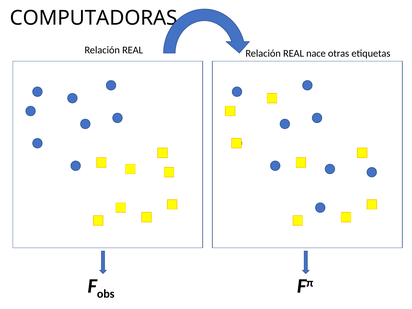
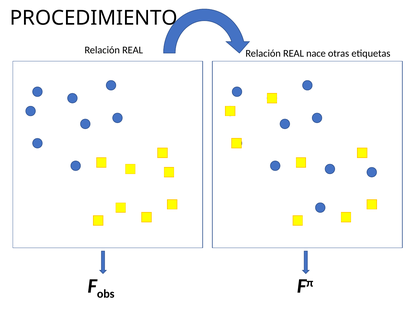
COMPUTADORAS: COMPUTADORAS -> PROCEDIMIENTO
